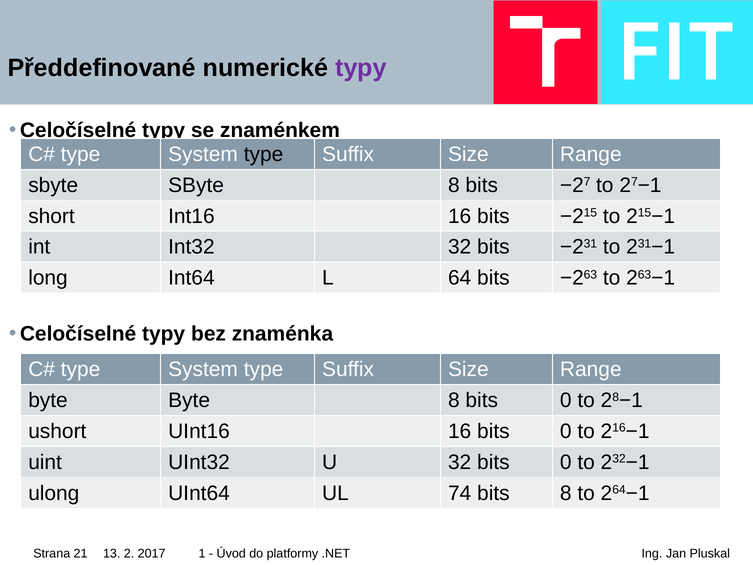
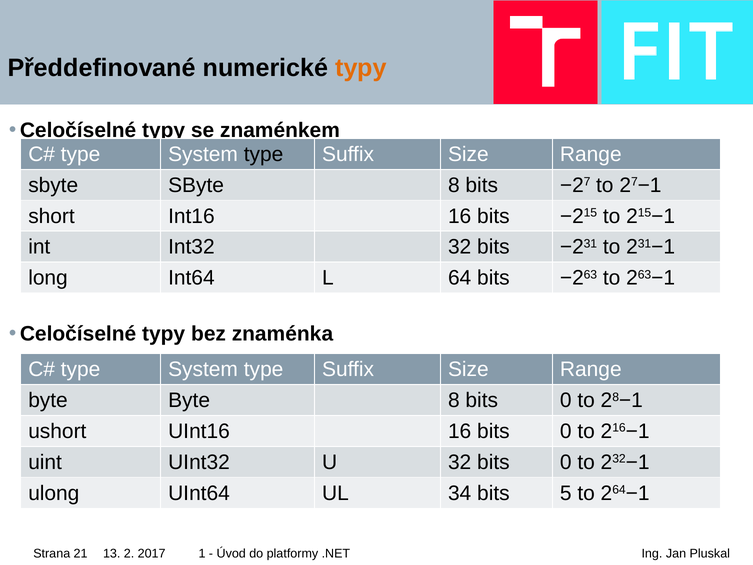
typy at (361, 68) colour: purple -> orange
74: 74 -> 34
bits 8: 8 -> 5
